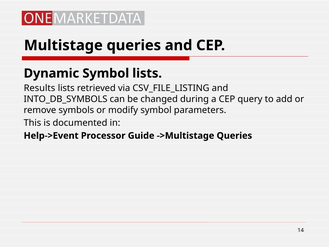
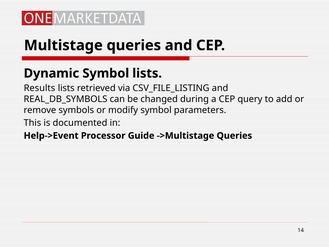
INTO_DB_SYMBOLS: INTO_DB_SYMBOLS -> REAL_DB_SYMBOLS
